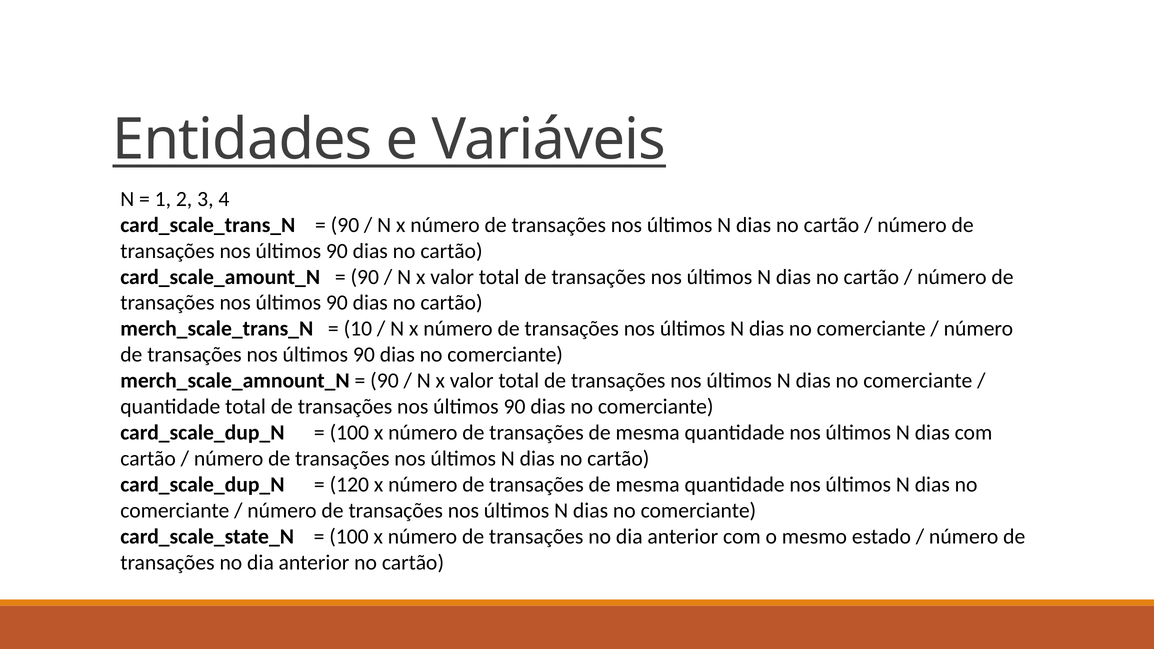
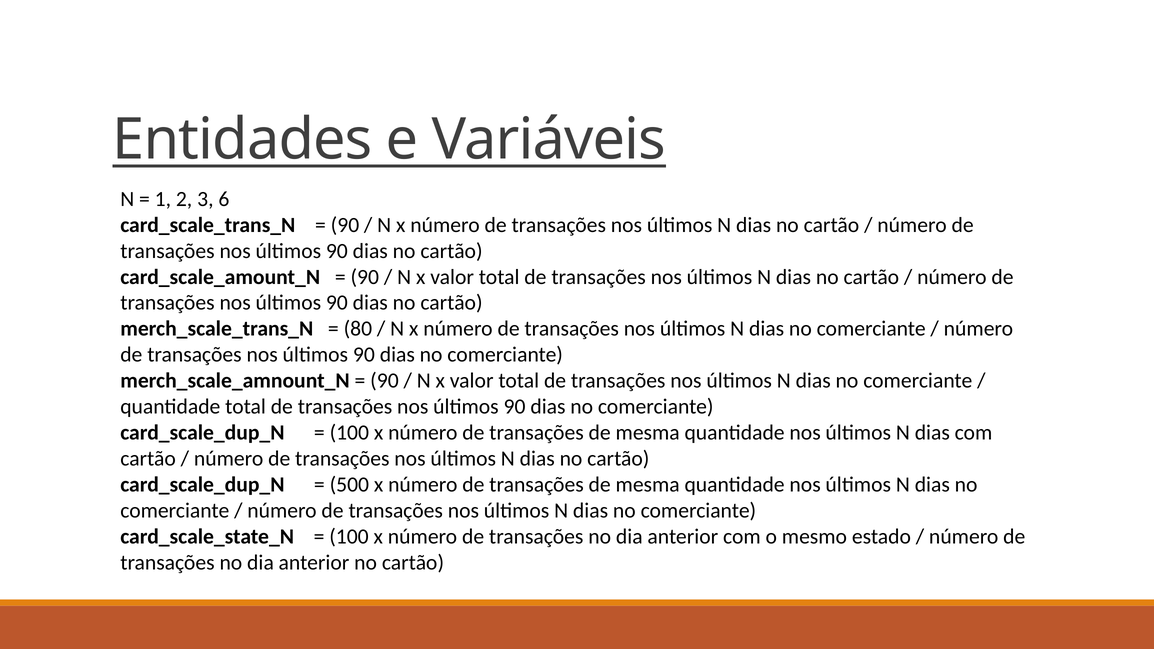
4: 4 -> 6
10: 10 -> 80
120: 120 -> 500
